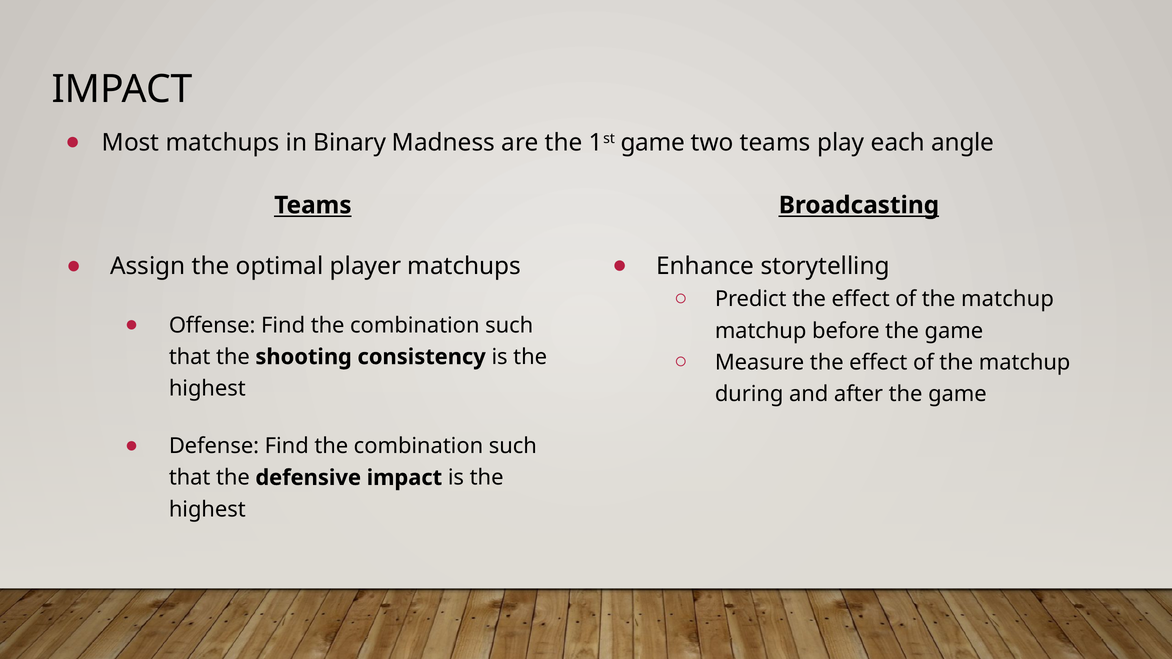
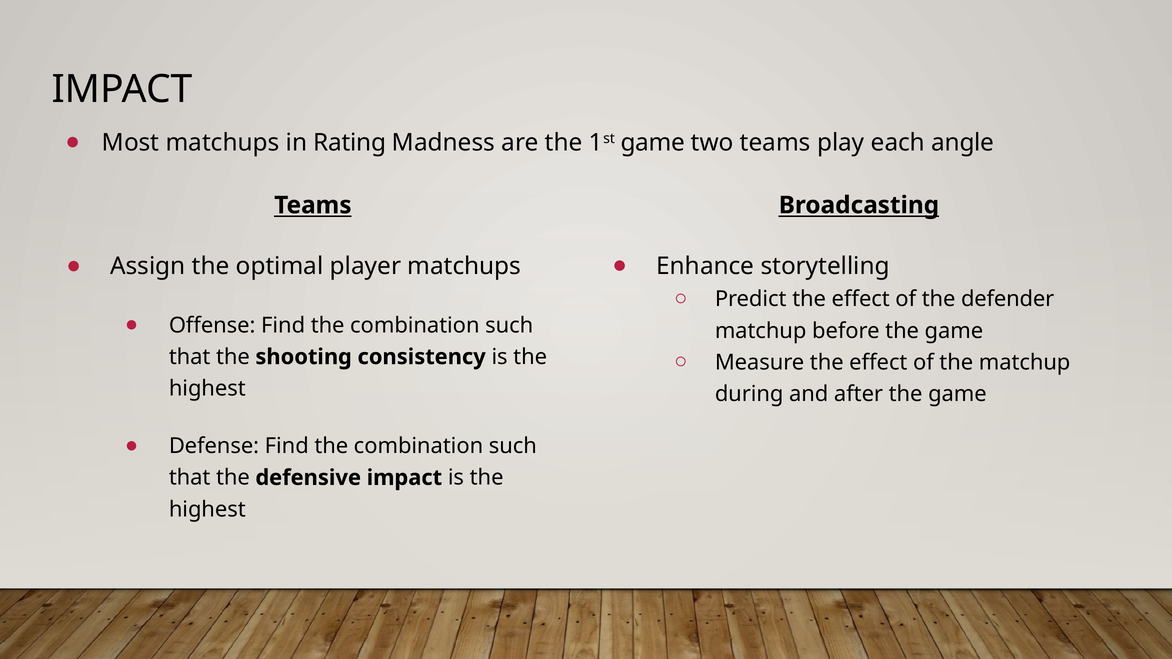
Binary: Binary -> Rating
matchup at (1007, 299): matchup -> defender
